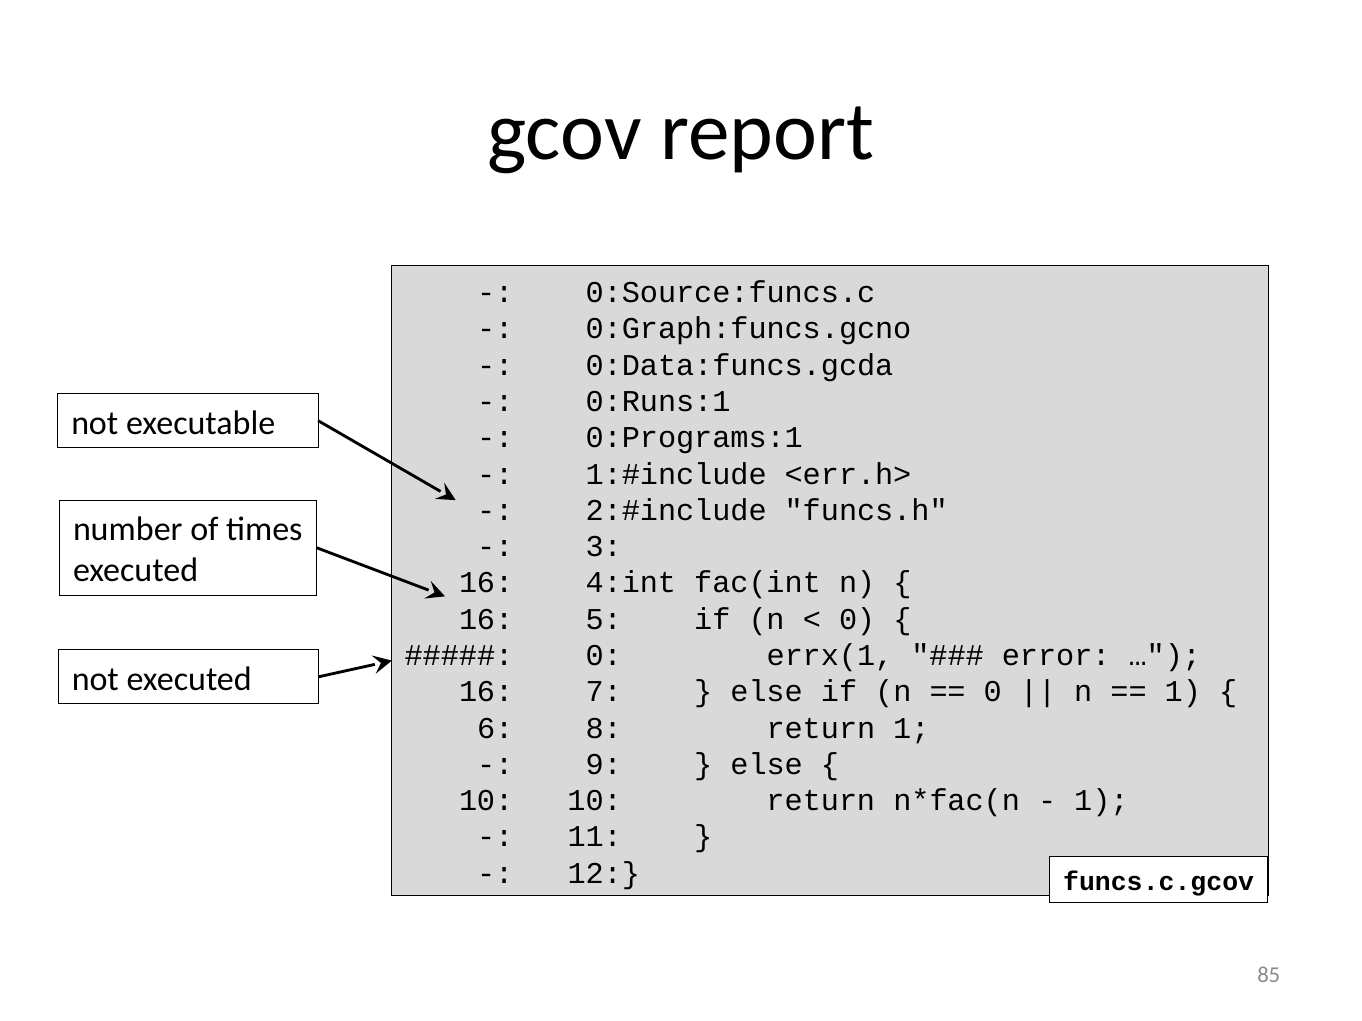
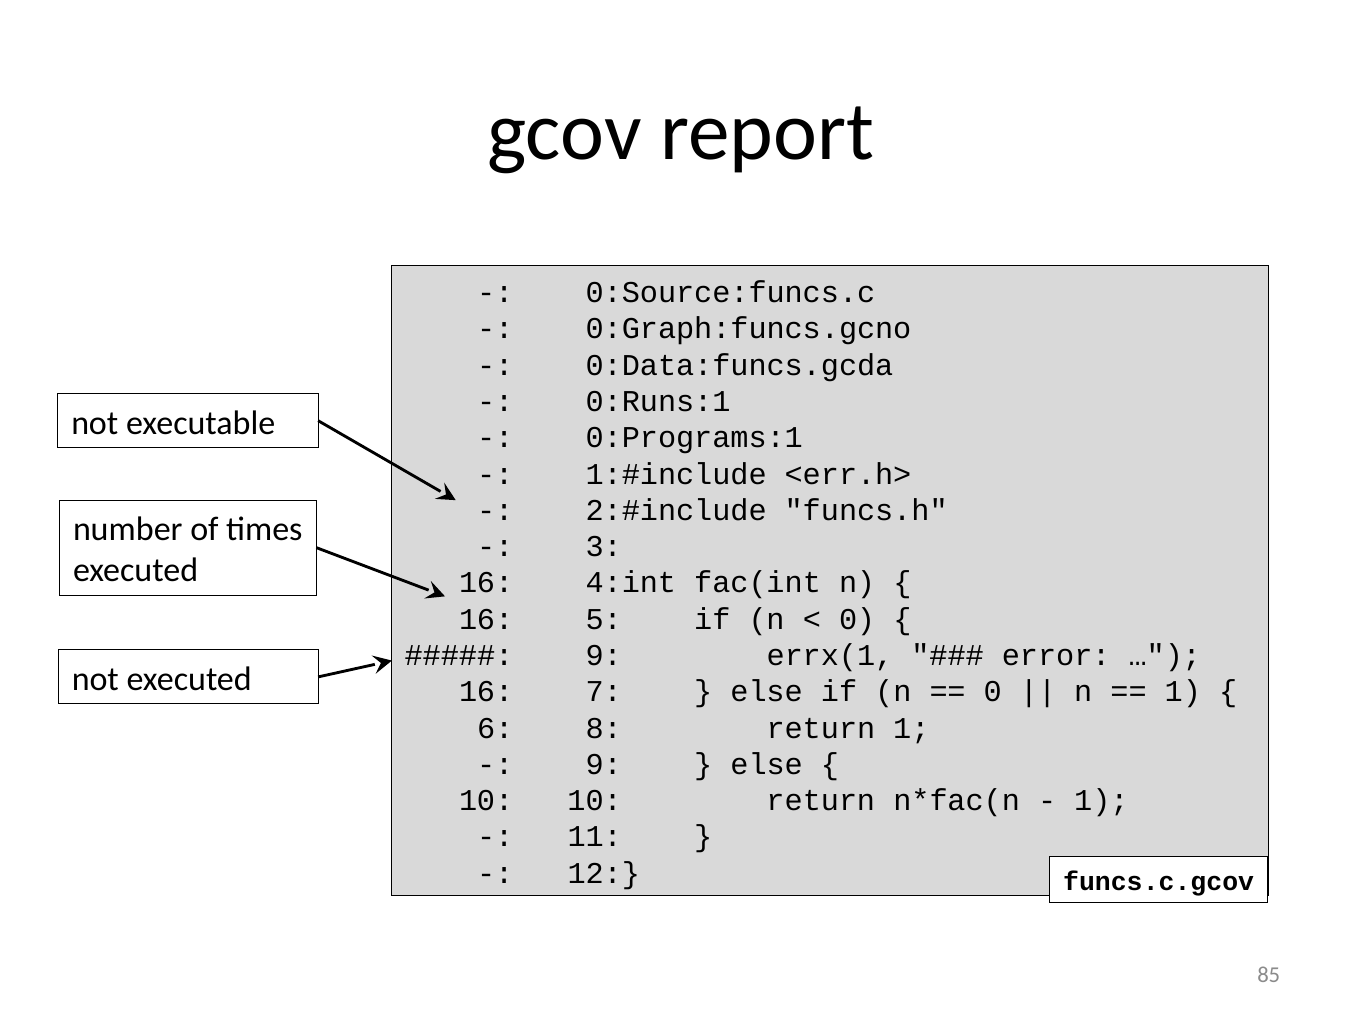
0 at (604, 656): 0 -> 9
